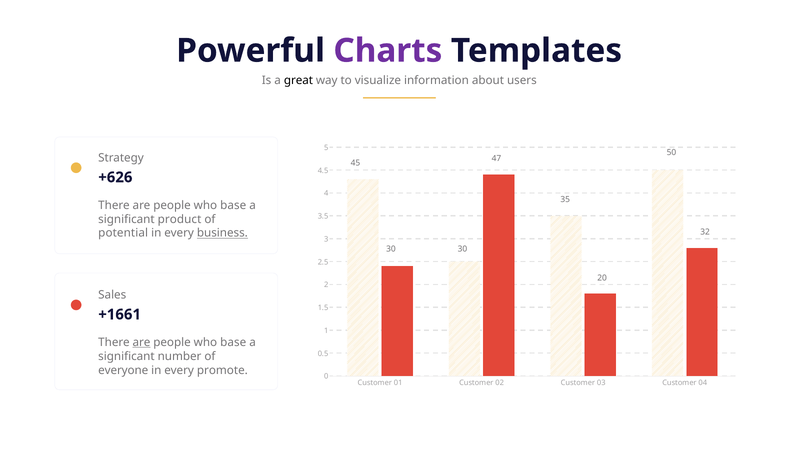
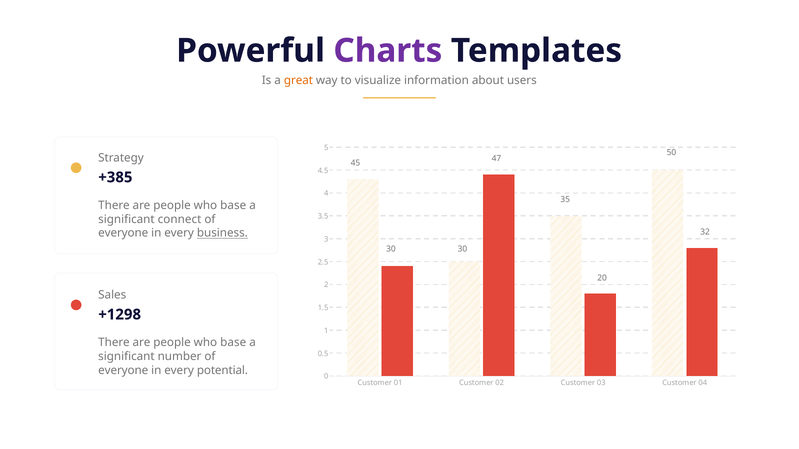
great colour: black -> orange
+626: +626 -> +385
product: product -> connect
potential at (123, 233): potential -> everyone
+1661: +1661 -> +1298
are at (141, 343) underline: present -> none
promote: promote -> potential
